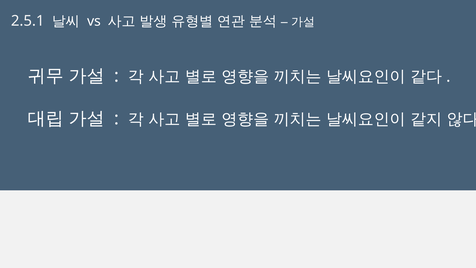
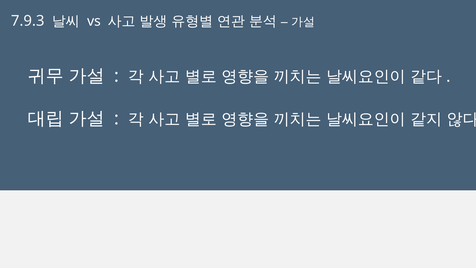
2.5.1: 2.5.1 -> 7.9.3
